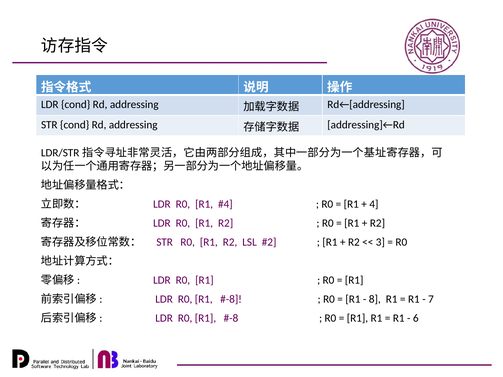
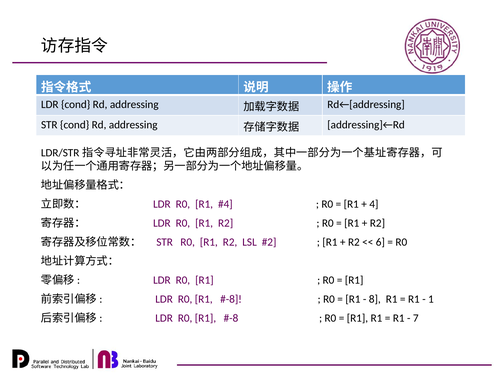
3: 3 -> 6
7: 7 -> 1
6: 6 -> 7
